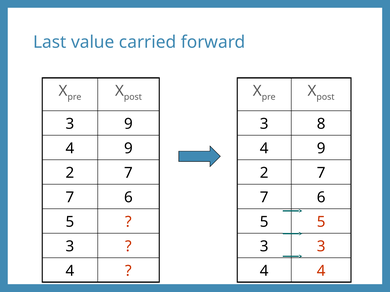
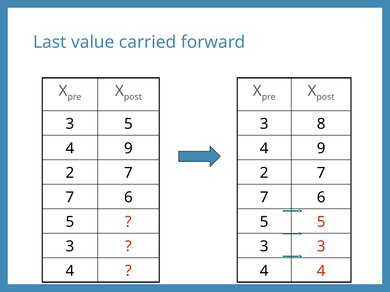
3 9: 9 -> 5
